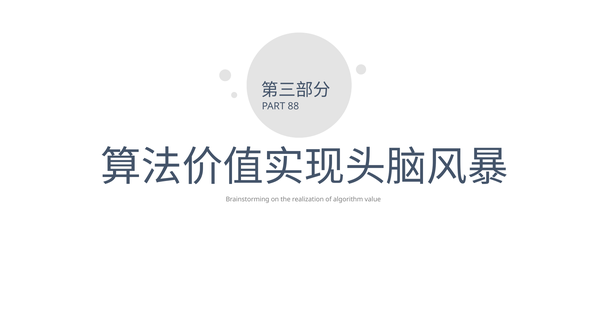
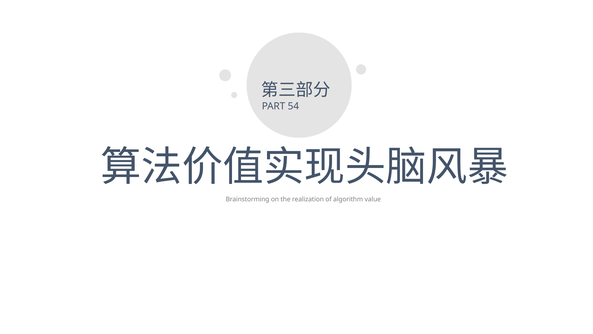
88: 88 -> 54
